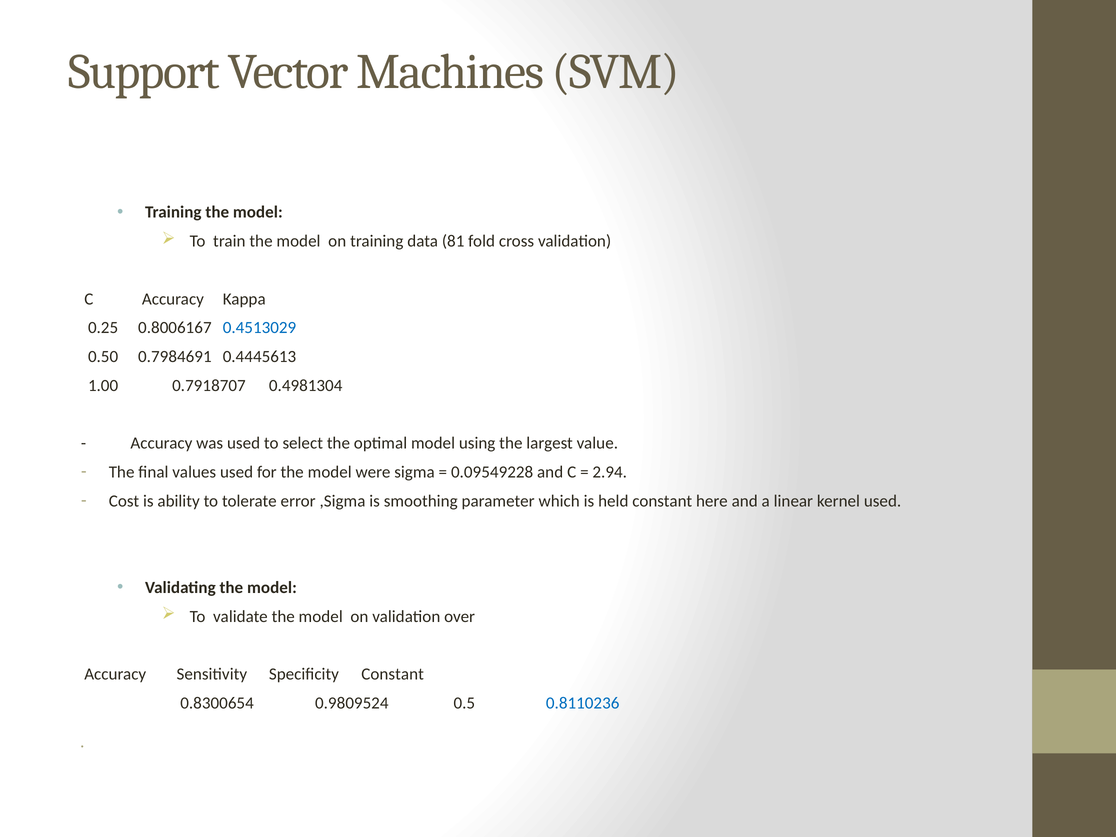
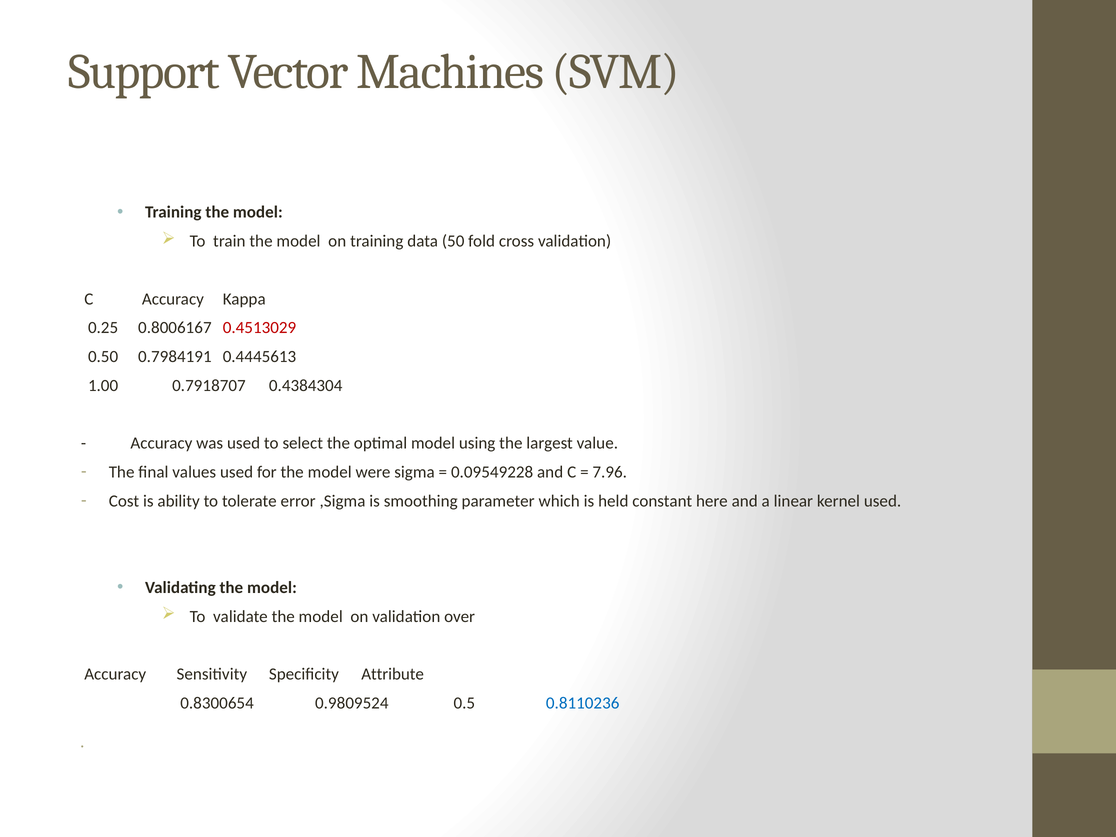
81: 81 -> 50
0.4513029 colour: blue -> red
0.7984691: 0.7984691 -> 0.7984191
0.4981304: 0.4981304 -> 0.4384304
2.94: 2.94 -> 7.96
Specificity Constant: Constant -> Attribute
